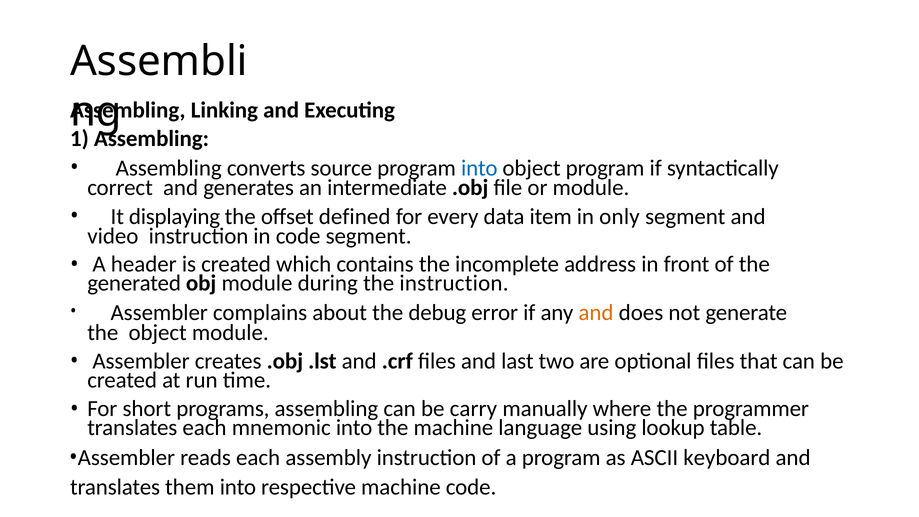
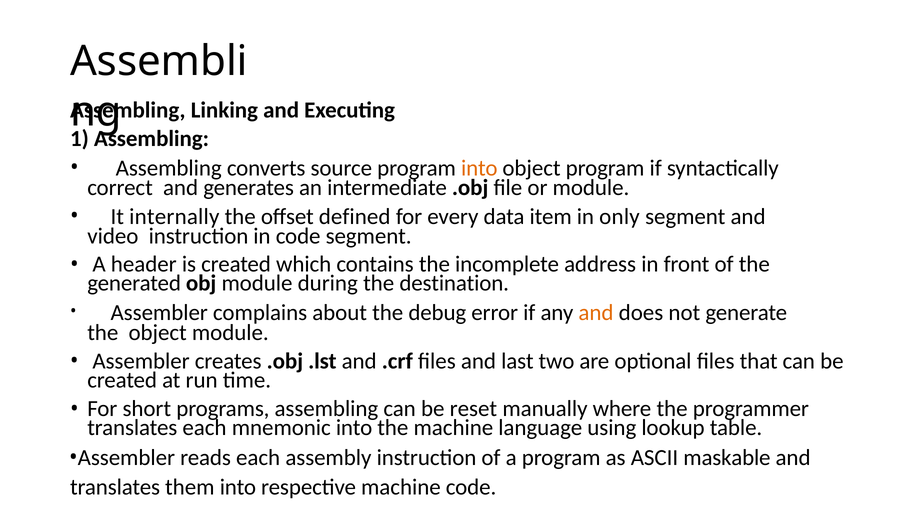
into at (479, 168) colour: blue -> orange
displaying: displaying -> internally
the instruction: instruction -> destination
carry: carry -> reset
keyboard: keyboard -> maskable
